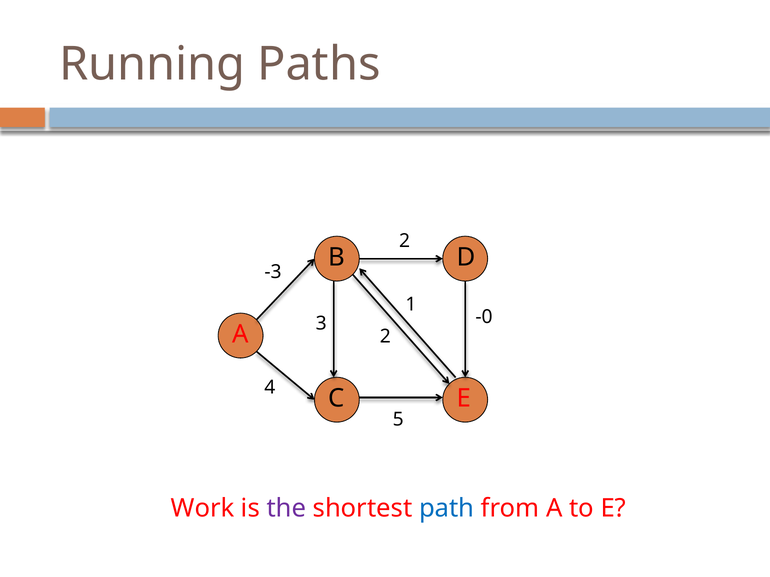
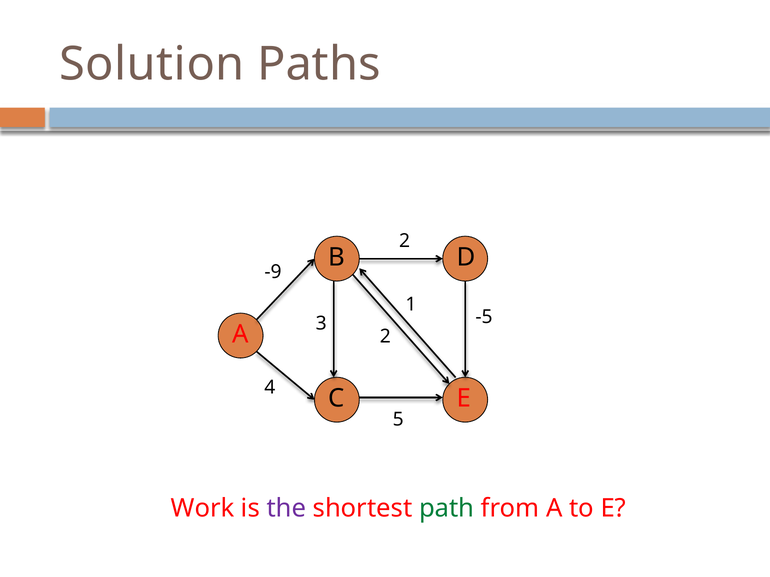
Running: Running -> Solution
-3: -3 -> -9
-0: -0 -> -5
path colour: blue -> green
